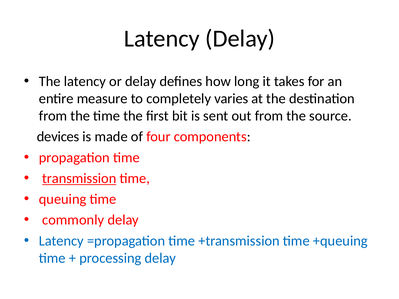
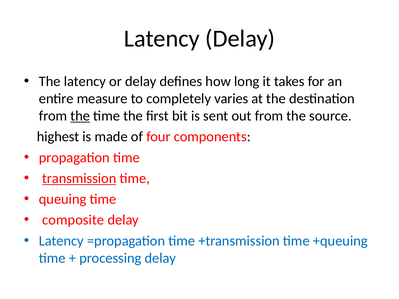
the at (80, 116) underline: none -> present
devices: devices -> highest
commonly: commonly -> composite
